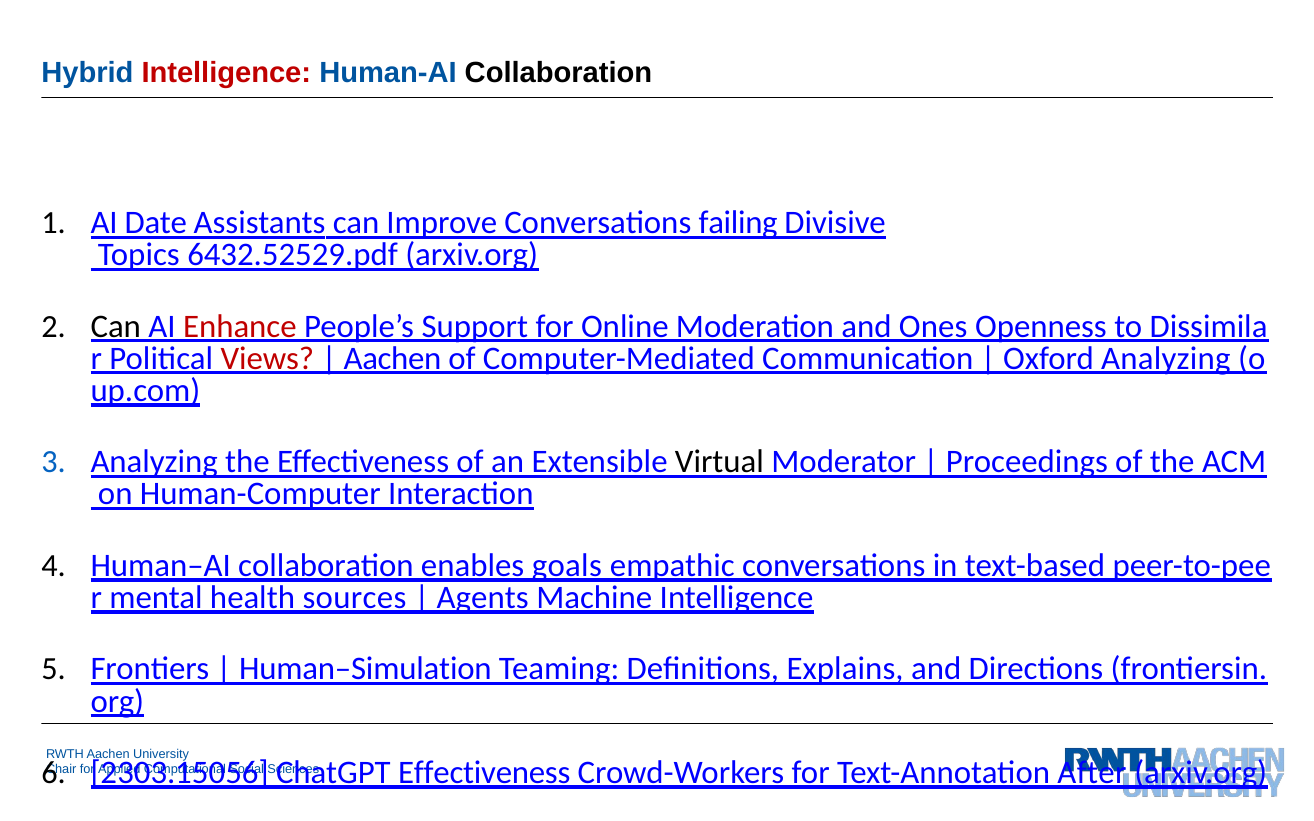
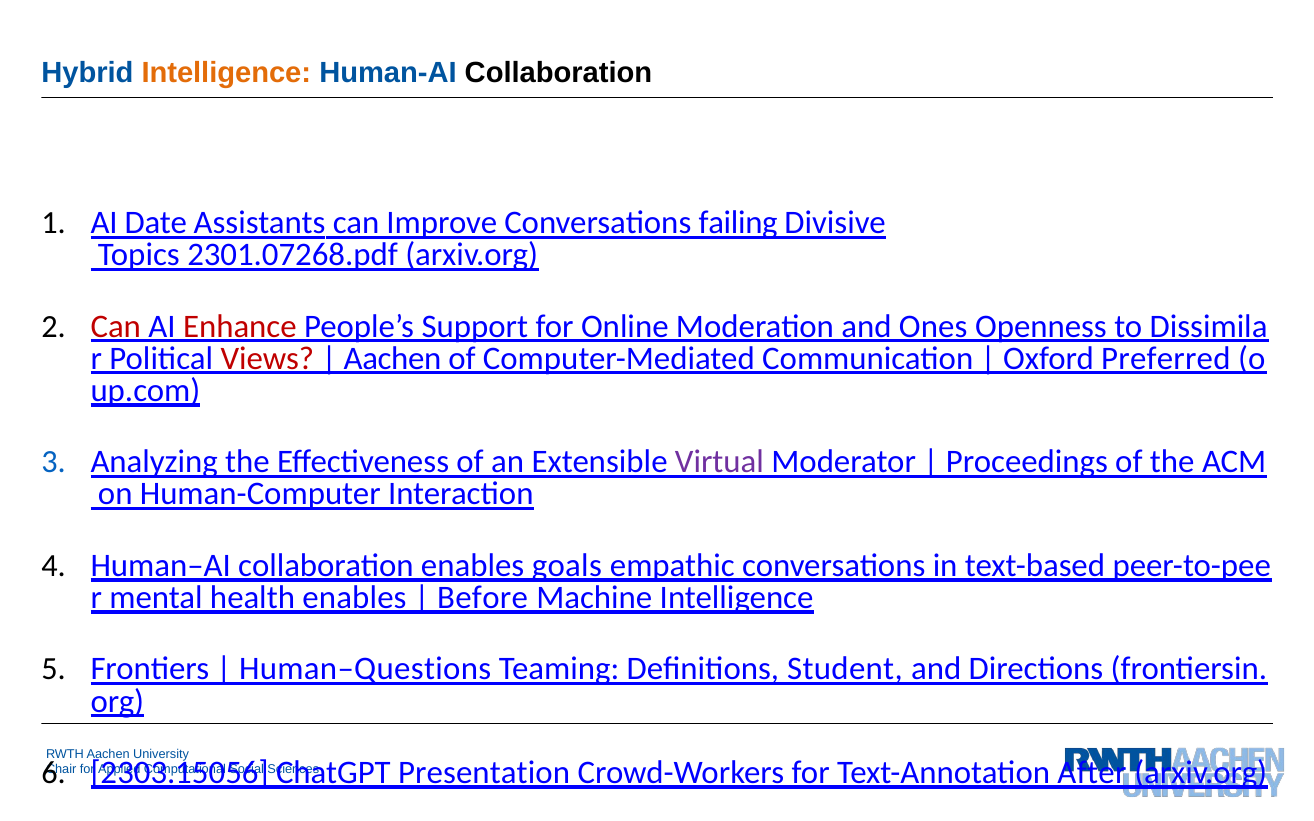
Intelligence at (226, 73) colour: red -> orange
6432.52529.pdf: 6432.52529.pdf -> 2301.07268.pdf
Can at (116, 327) colour: black -> red
Oxford Analyzing: Analyzing -> Preferred
Virtual colour: black -> purple
health sources: sources -> enables
Agents: Agents -> Before
Human–Simulation: Human–Simulation -> Human–Questions
Explains: Explains -> Student
Effectiveness at (484, 773): Effectiveness -> Presentation
